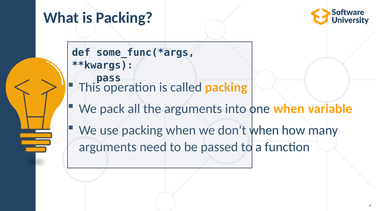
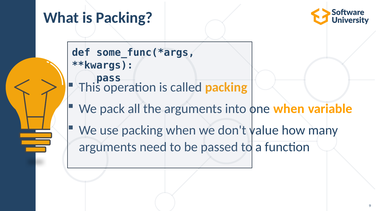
when at (264, 130): when -> value
